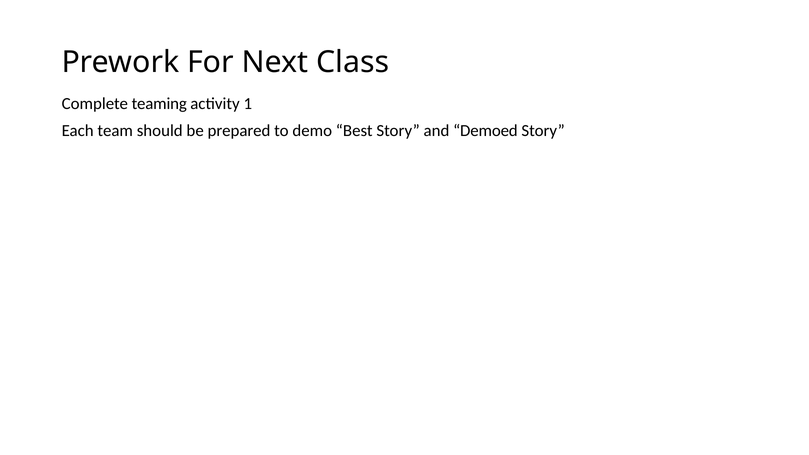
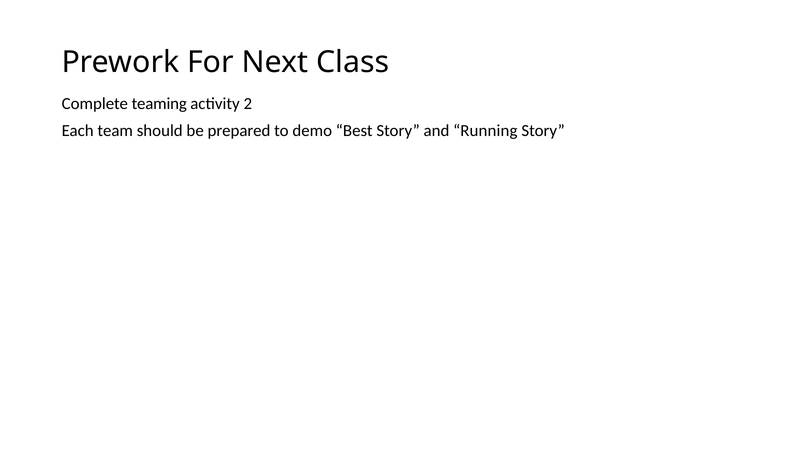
1: 1 -> 2
Demoed: Demoed -> Running
